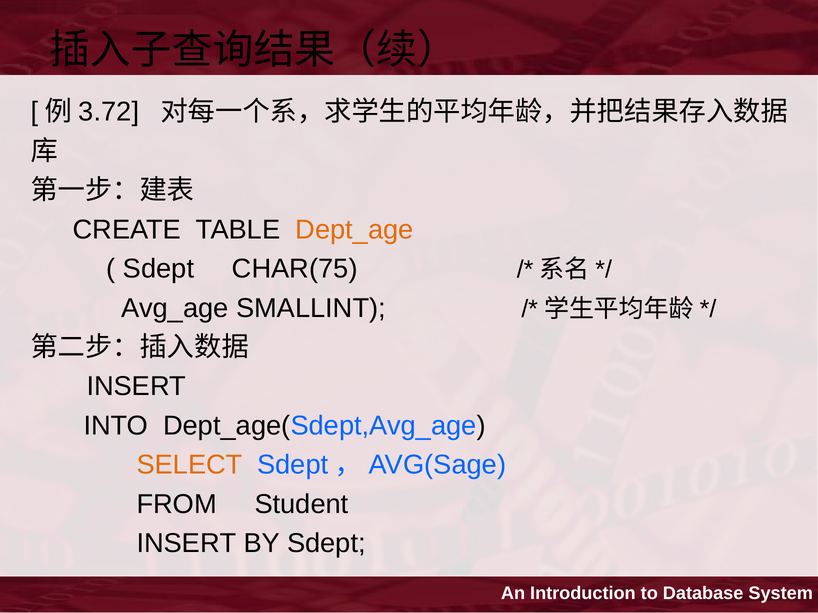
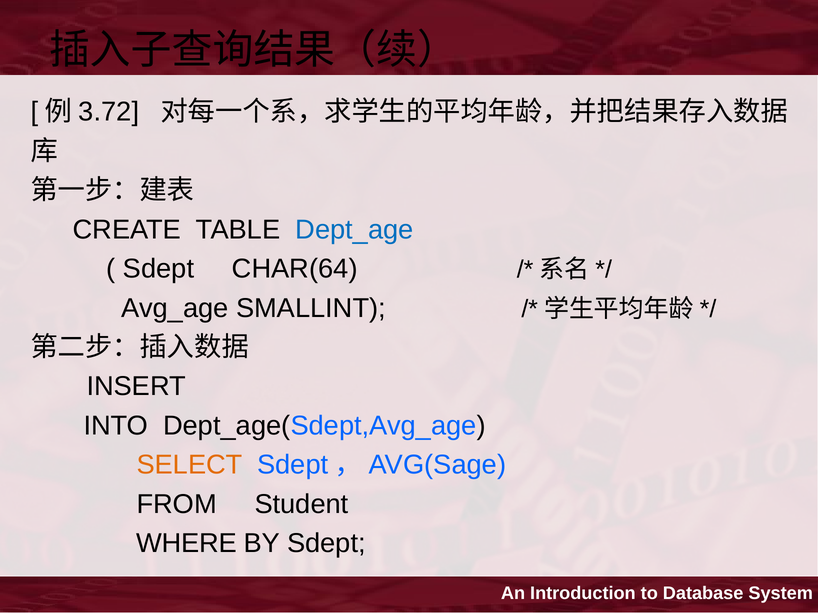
Dept_age colour: orange -> blue
CHAR(75: CHAR(75 -> CHAR(64
INSERT at (187, 544): INSERT -> WHERE
